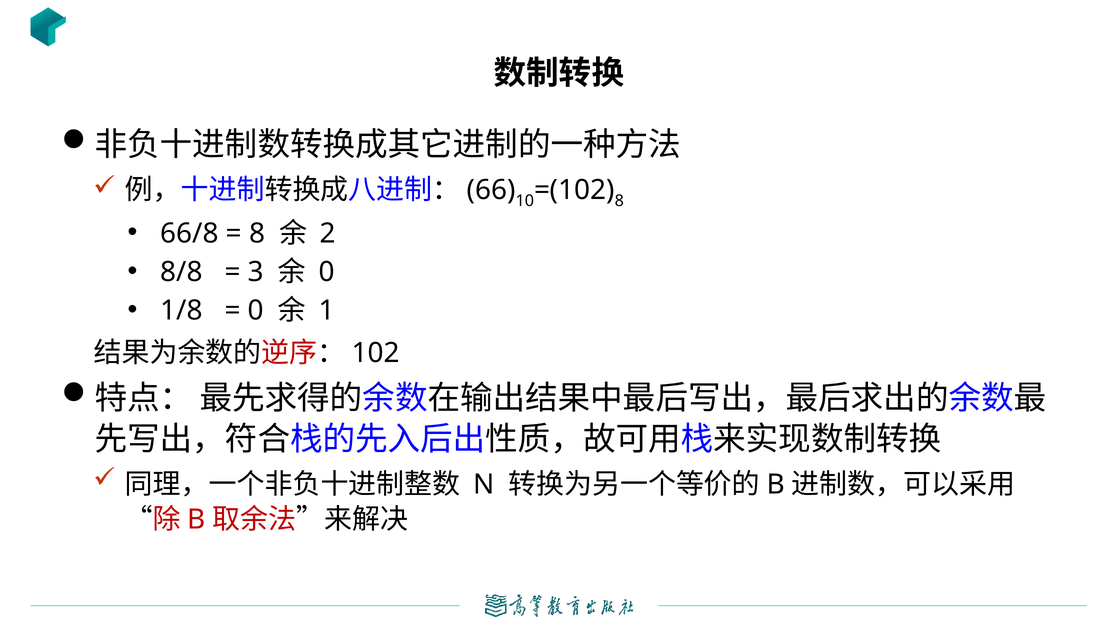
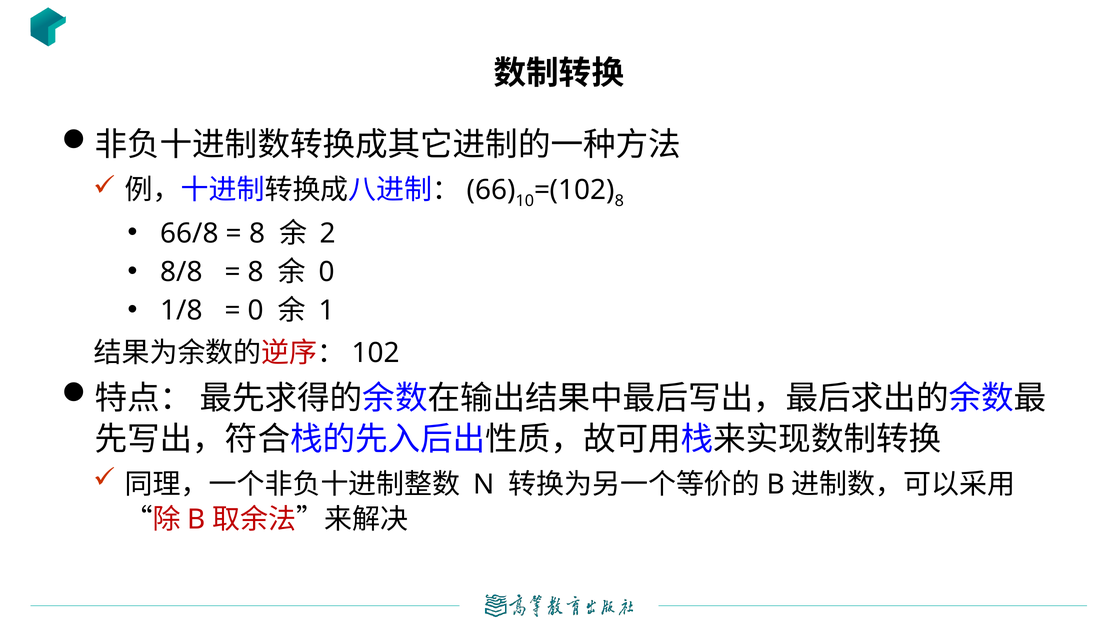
3 at (256, 272): 3 -> 8
